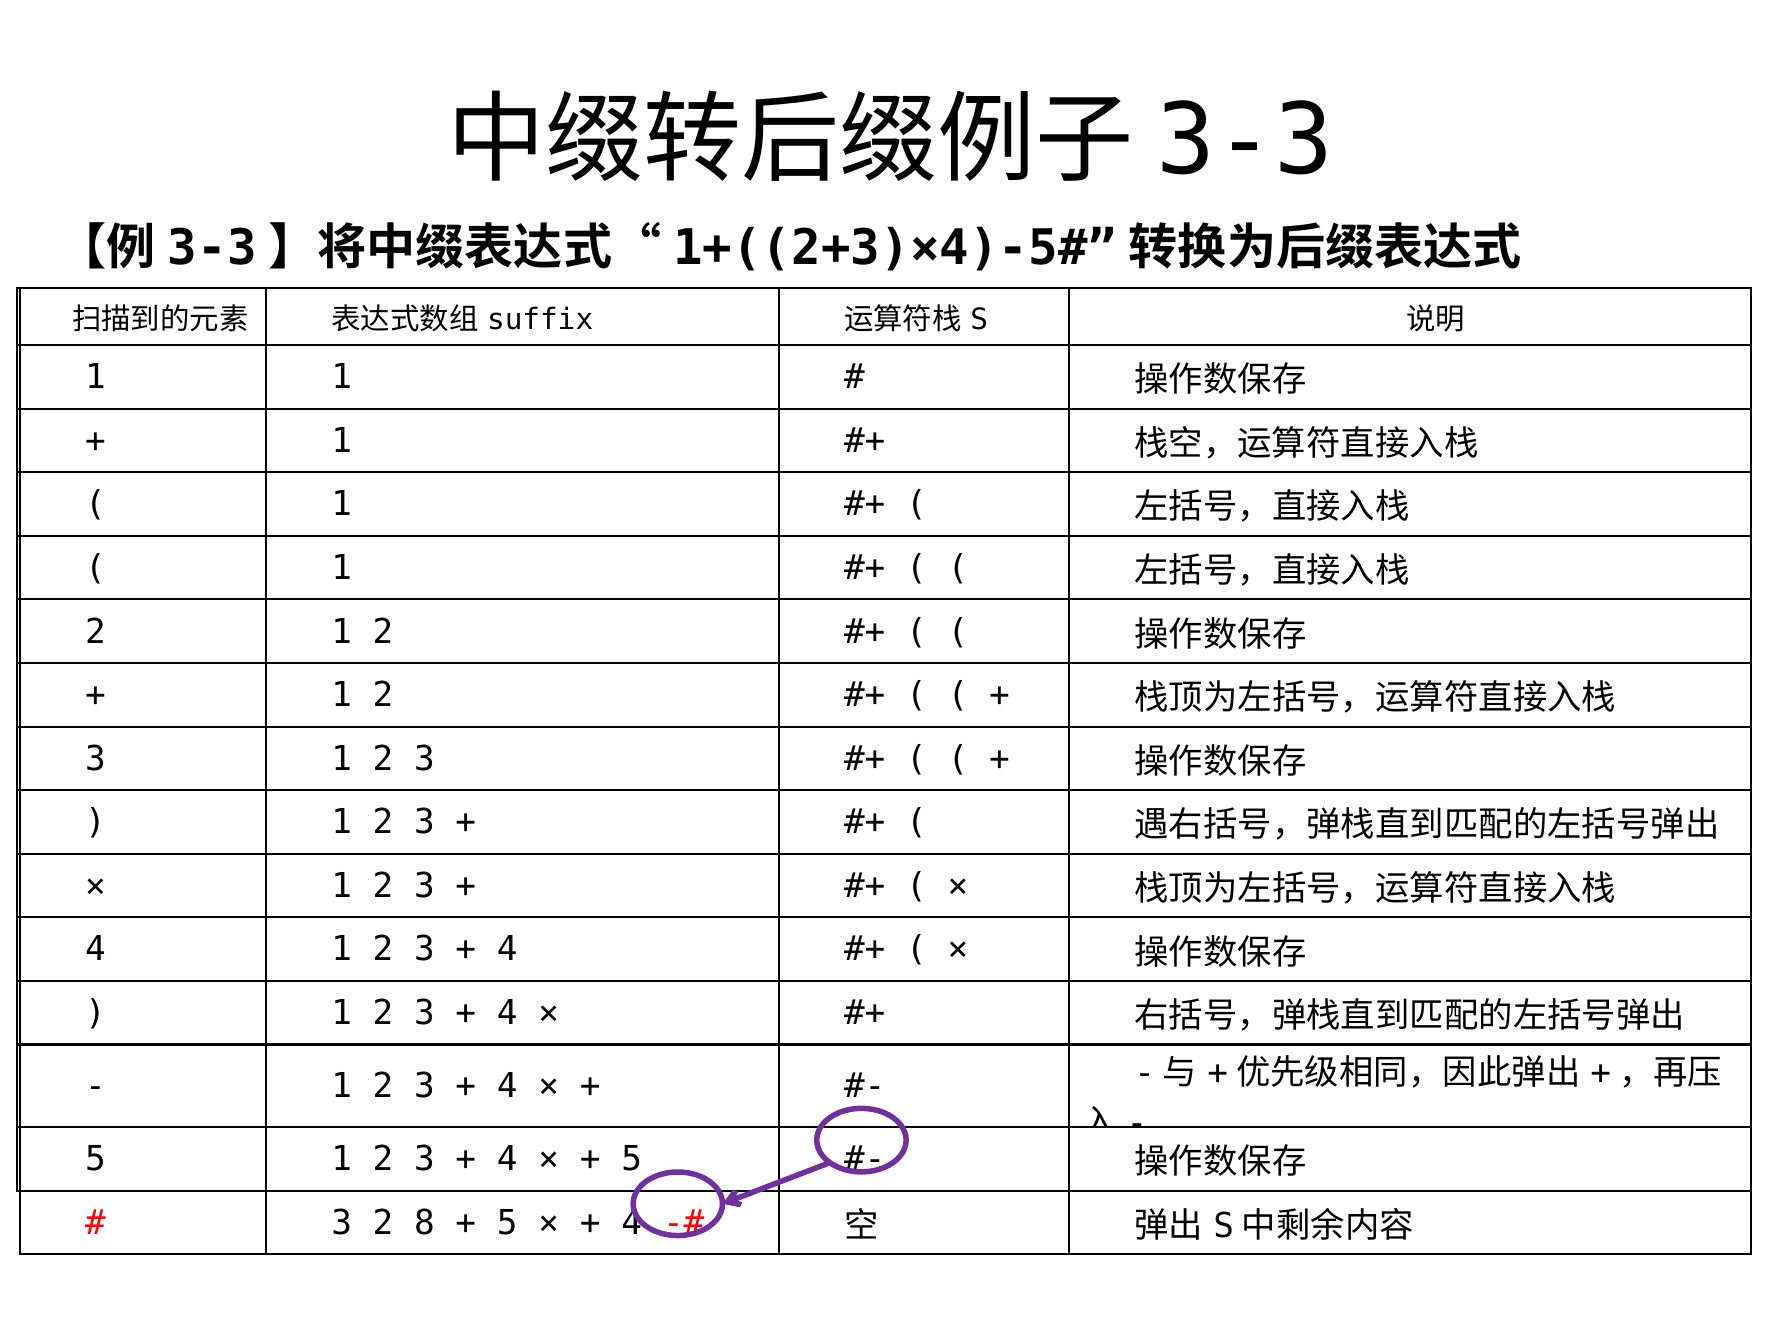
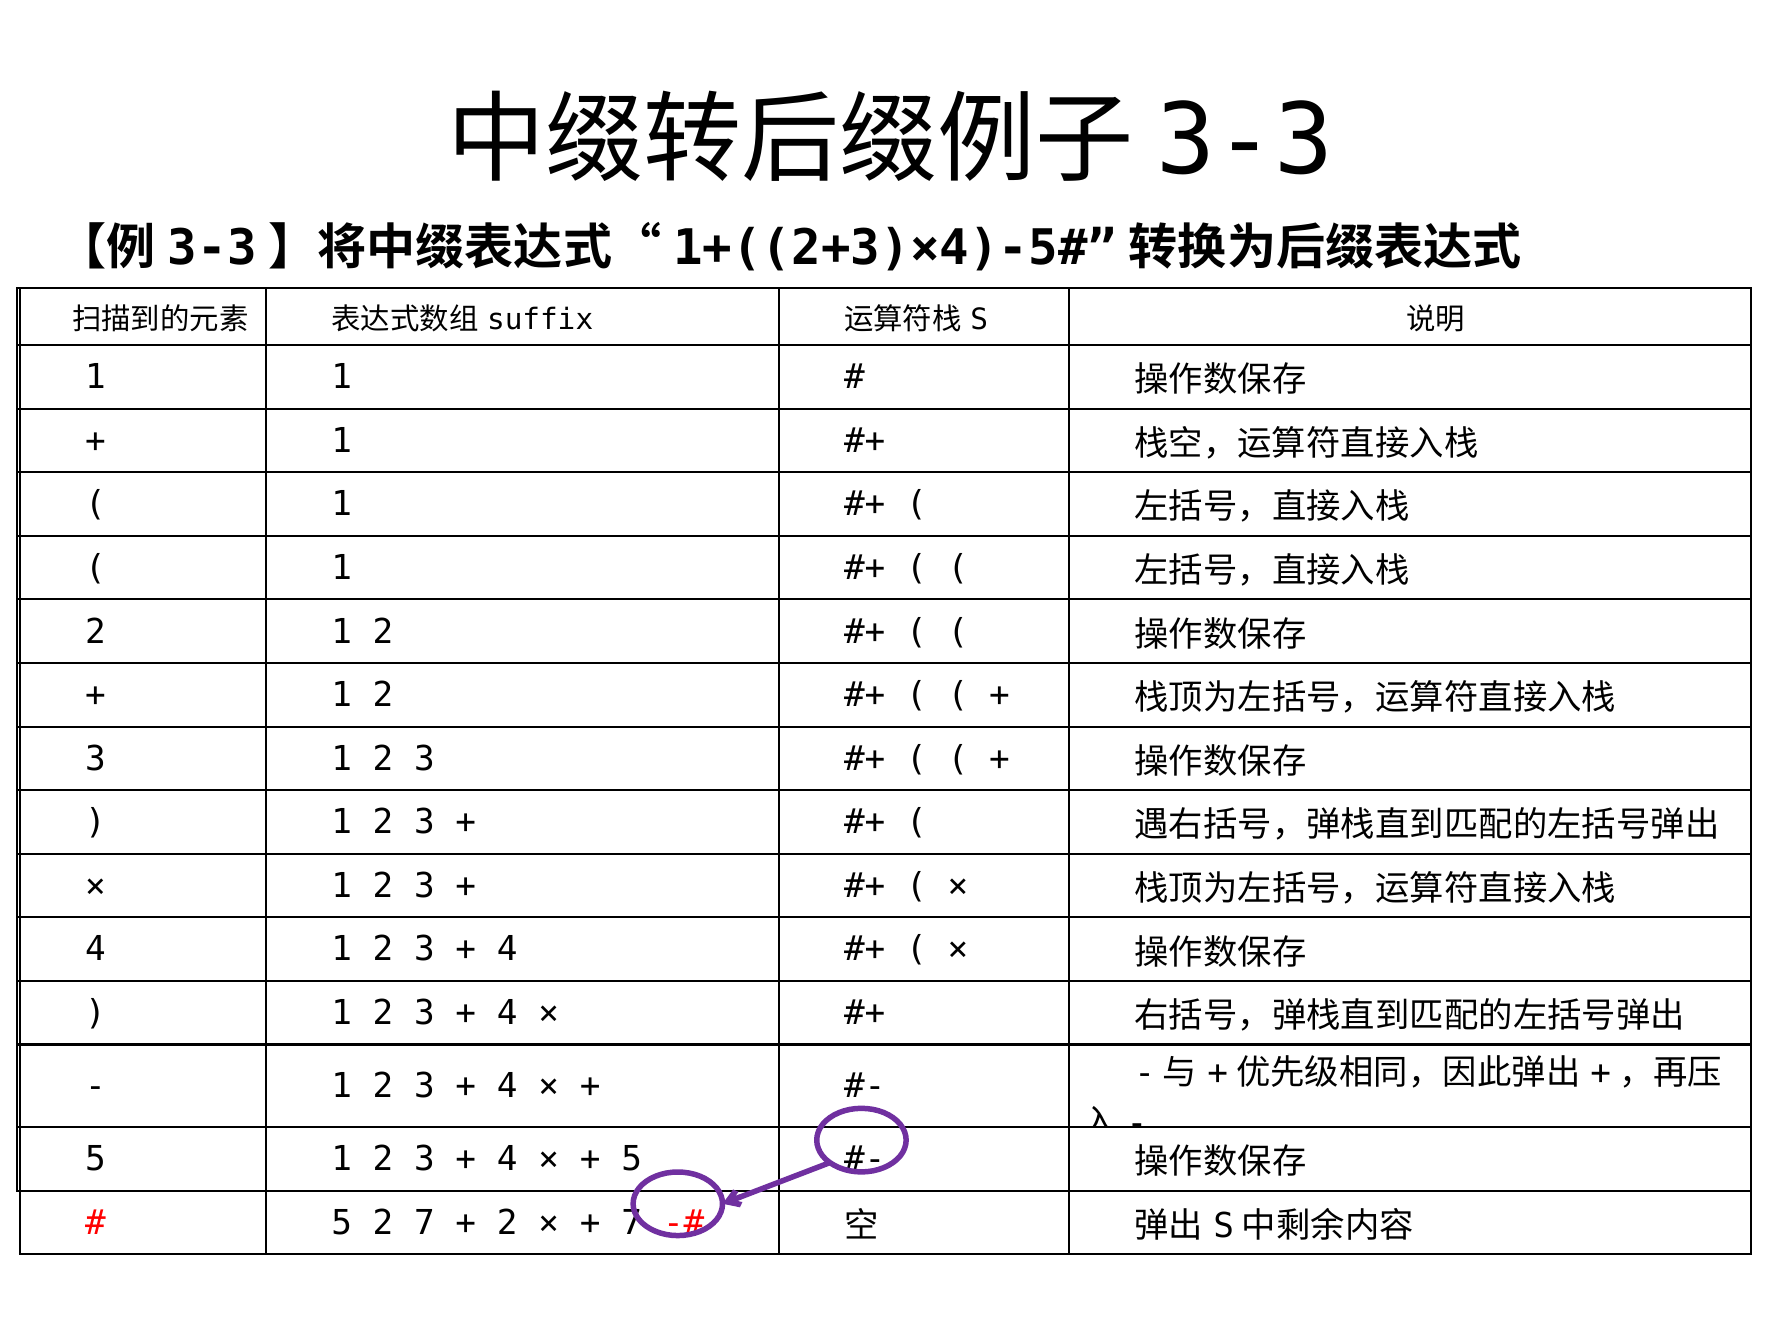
3 at (342, 1223): 3 -> 5
2 8: 8 -> 7
5 at (507, 1223): 5 -> 2
4 at (632, 1223): 4 -> 7
